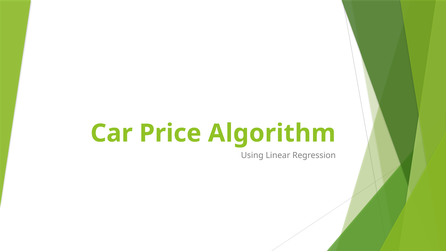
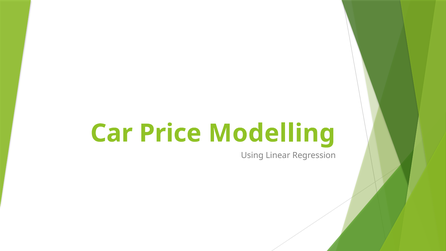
Algorithm: Algorithm -> Modelling
